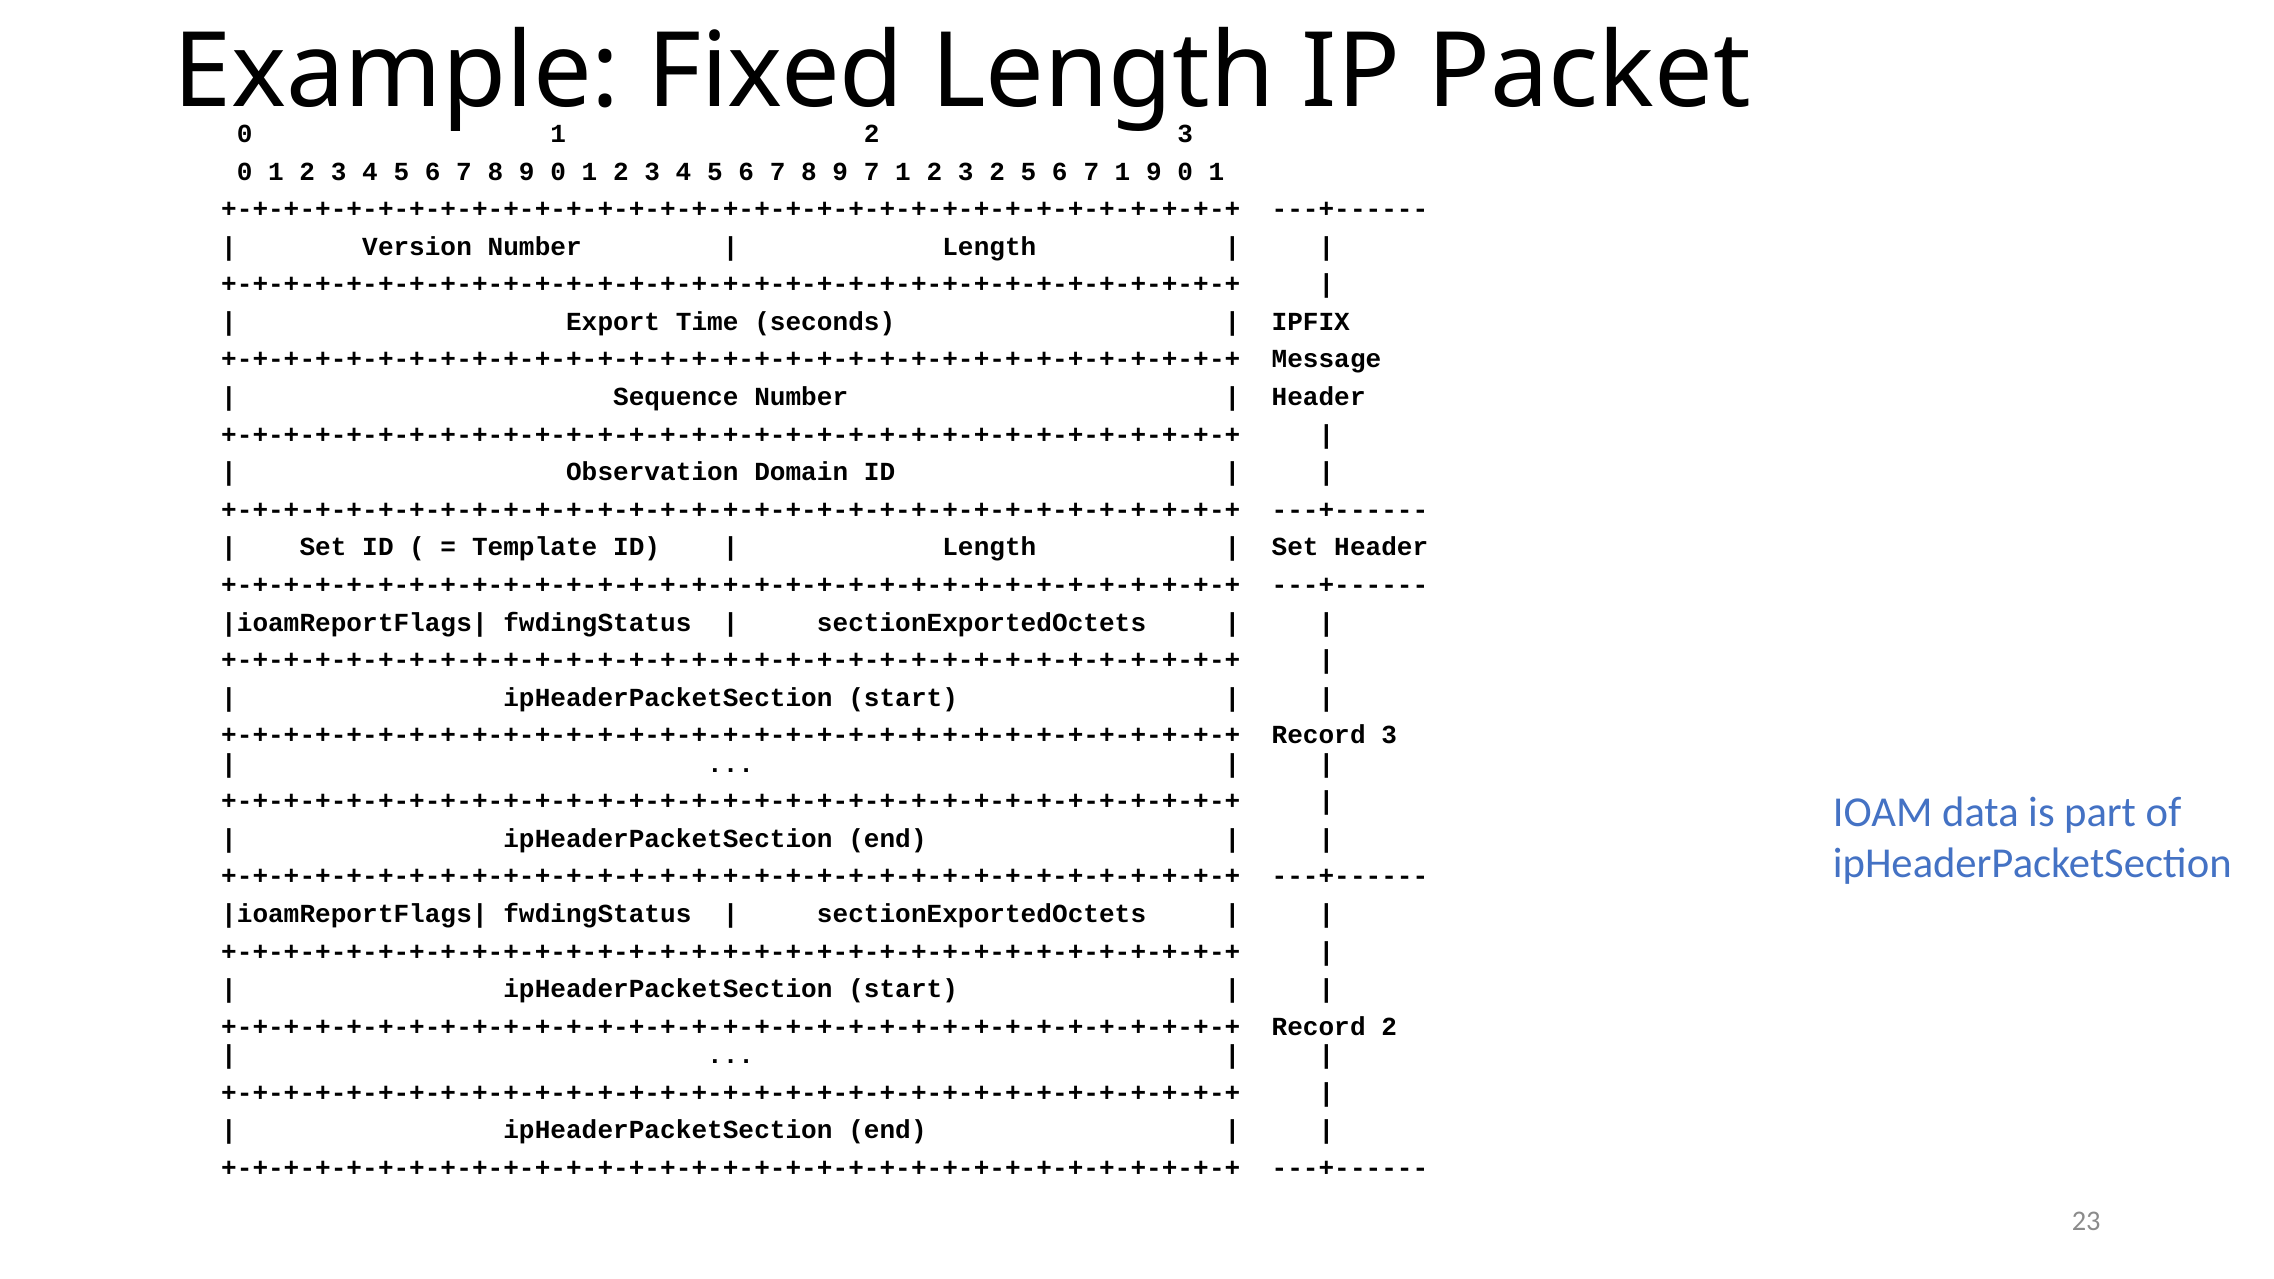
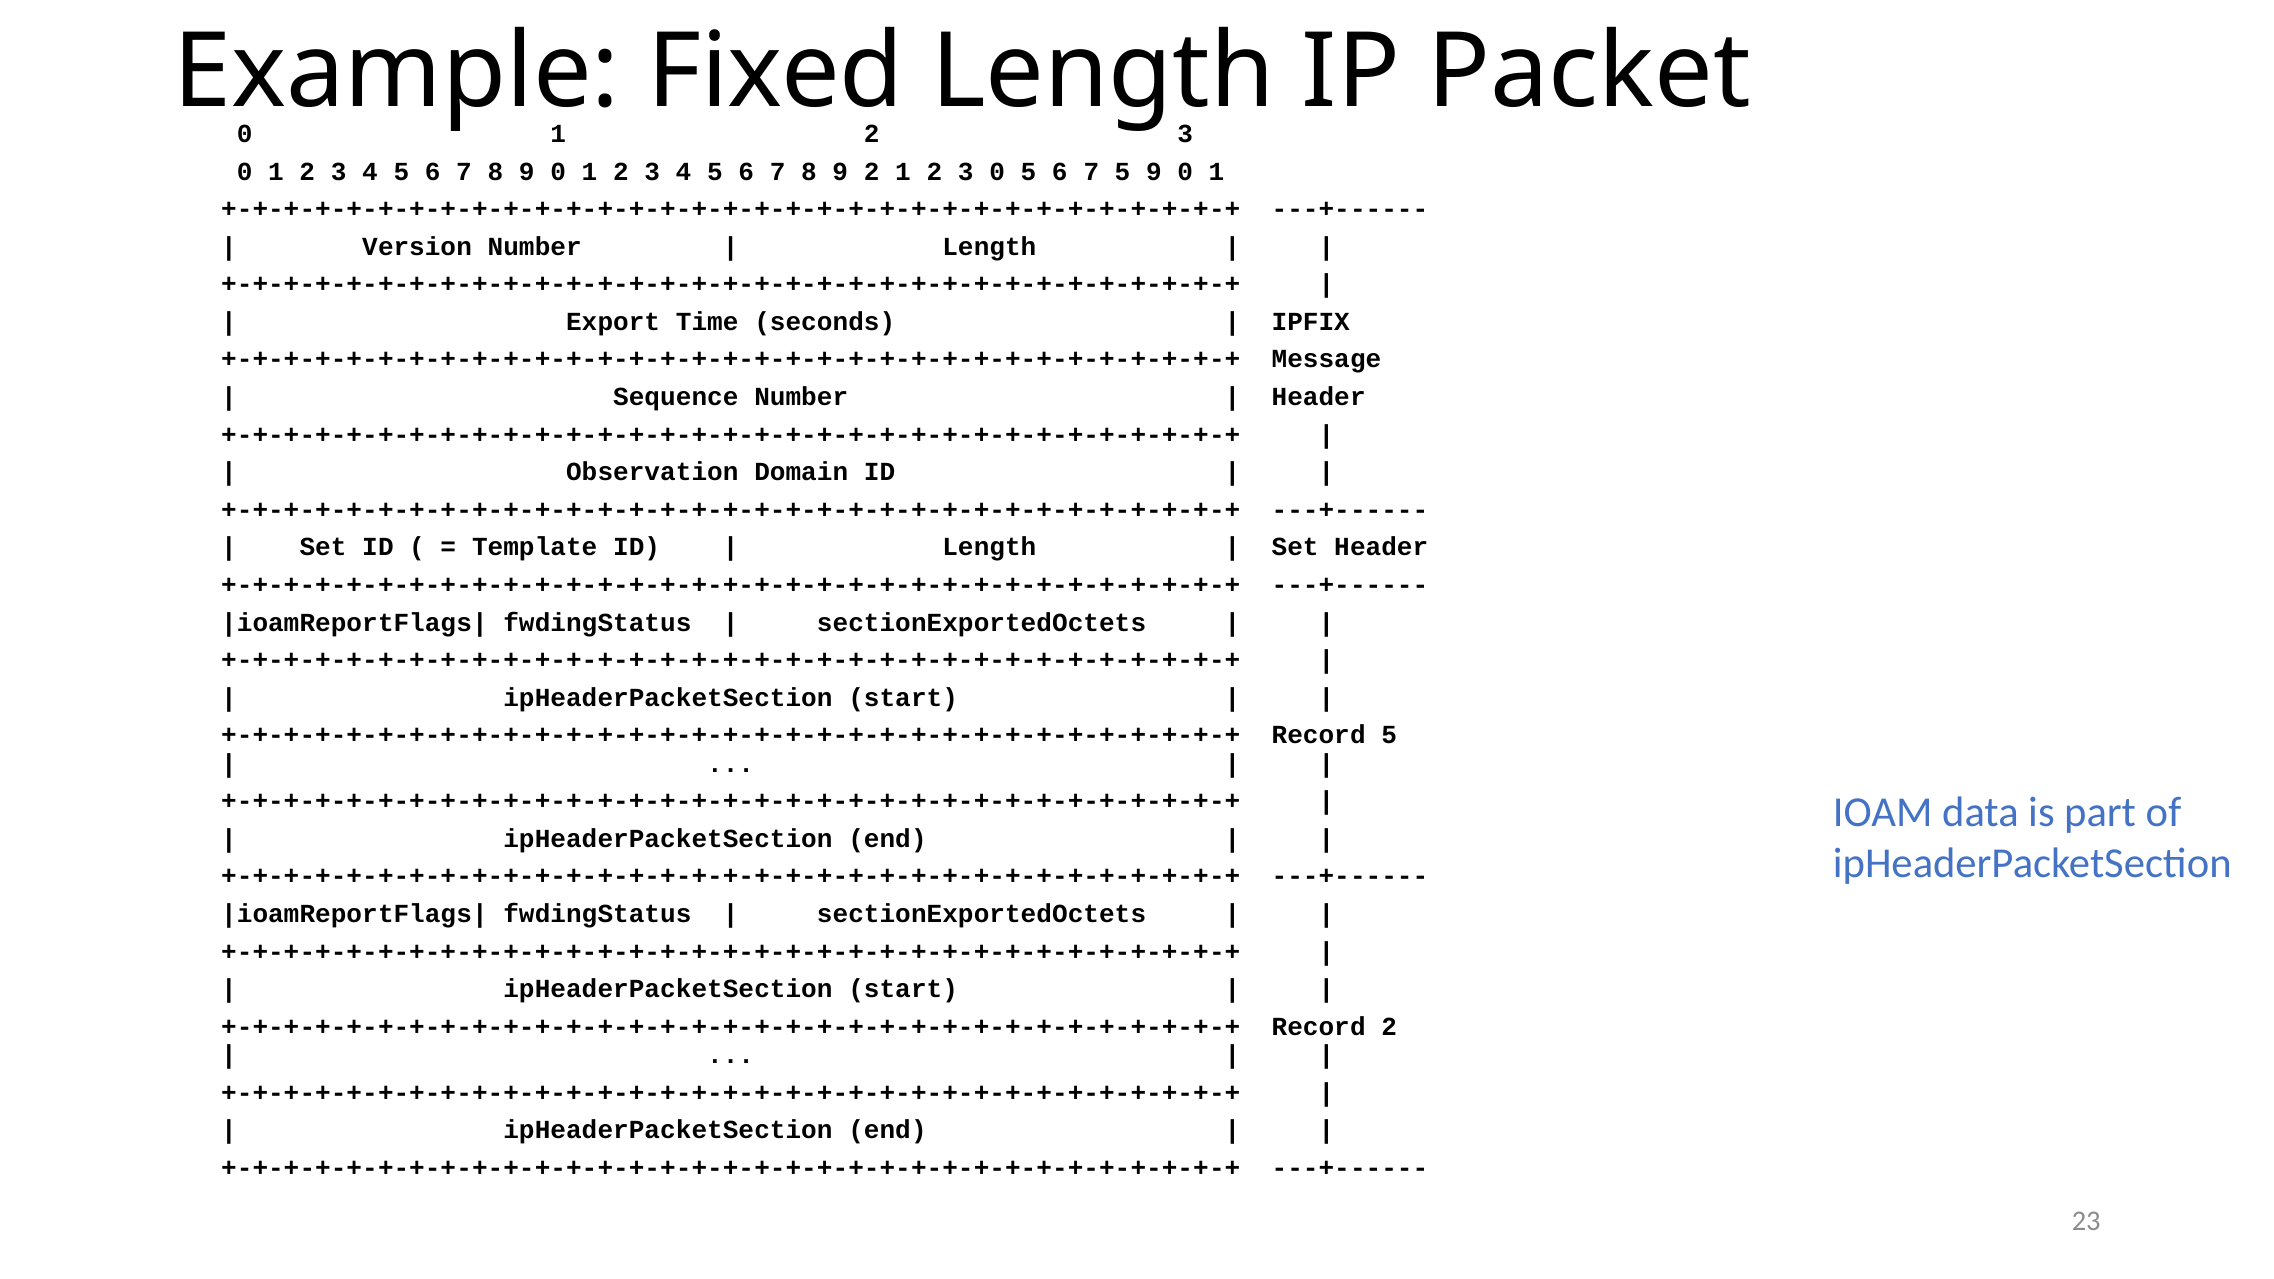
9 7: 7 -> 2
2 at (997, 171): 2 -> 0
6 7 1: 1 -> 5
Record 3: 3 -> 5
